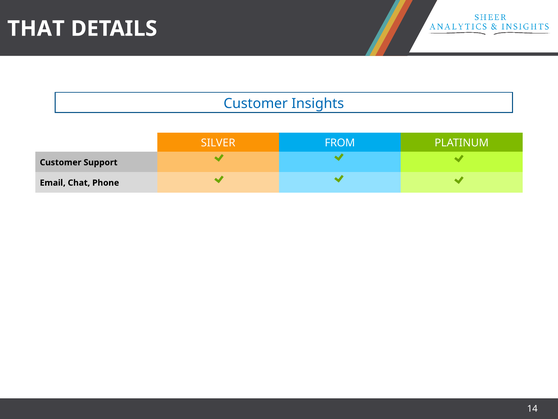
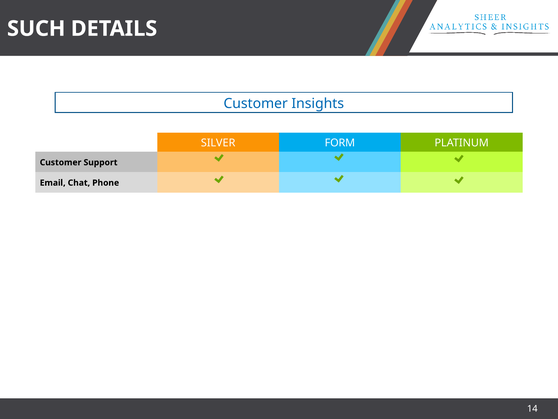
THAT: THAT -> SUCH
FROM: FROM -> FORM
